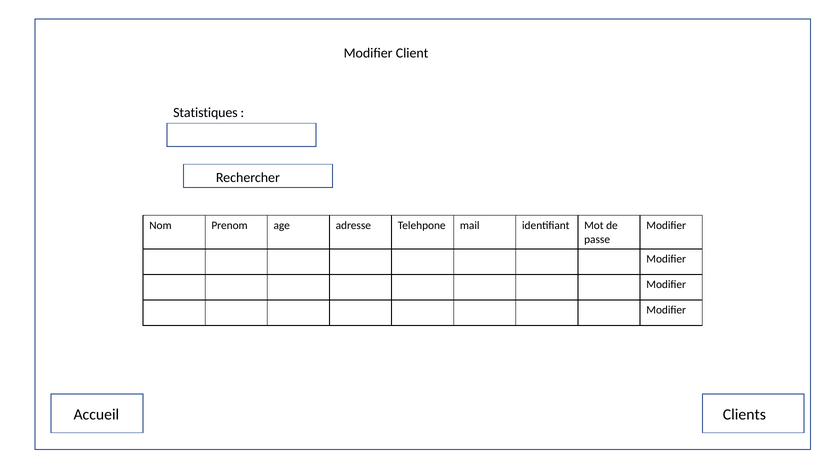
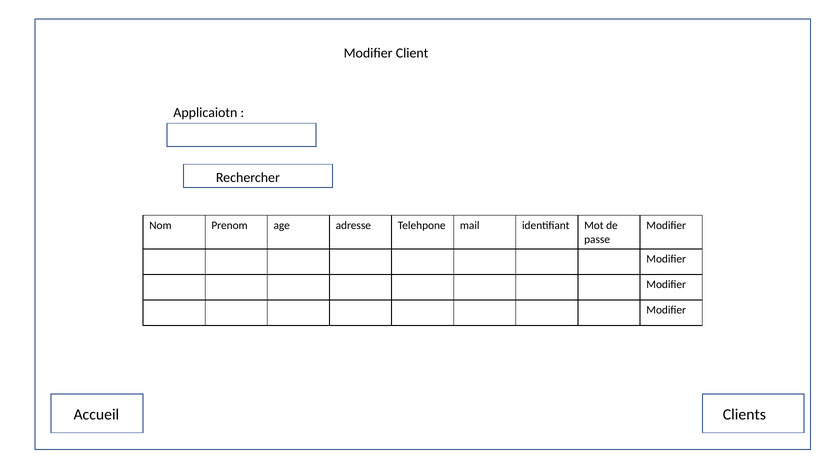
Statistiques: Statistiques -> Applicaiotn
